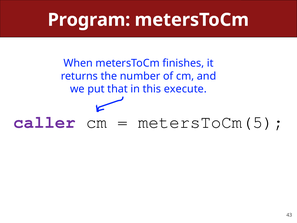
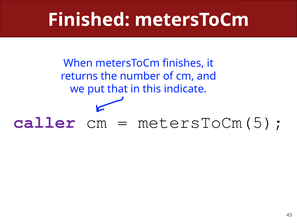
Program: Program -> Finished
execute: execute -> indicate
